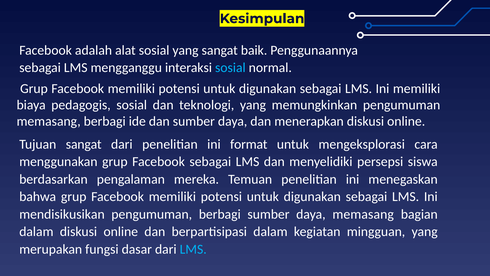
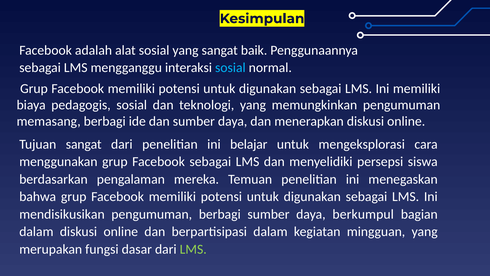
format: format -> belajar
daya memasang: memasang -> berkumpul
LMS at (193, 249) colour: light blue -> light green
